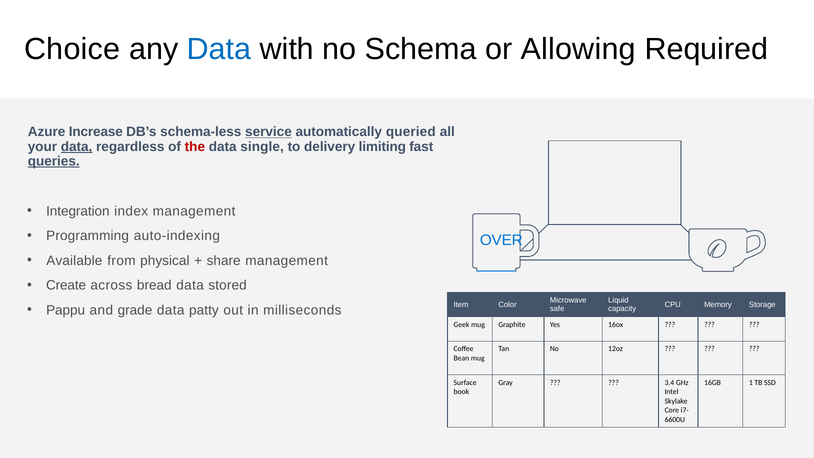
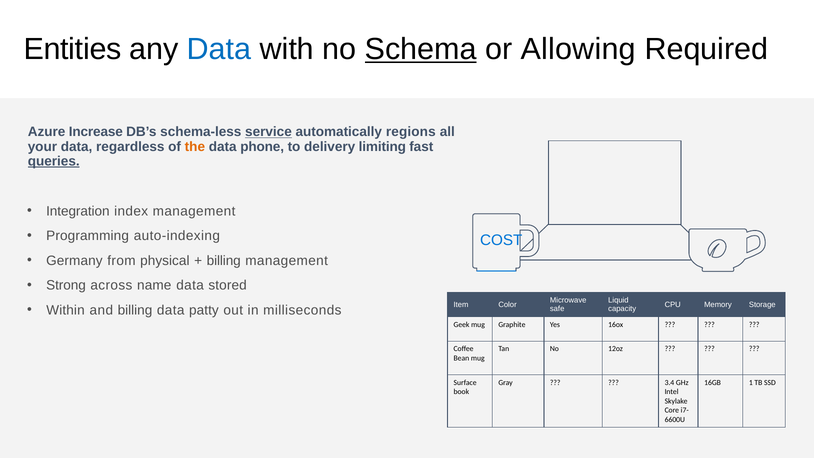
Choice: Choice -> Entities
Schema underline: none -> present
queried: queried -> regions
data at (77, 147) underline: present -> none
the colour: red -> orange
single: single -> phone
OVER: OVER -> COST
Available: Available -> Germany
share at (224, 261): share -> billing
Create: Create -> Strong
bread: bread -> name
Pappu: Pappu -> Within
and grade: grade -> billing
